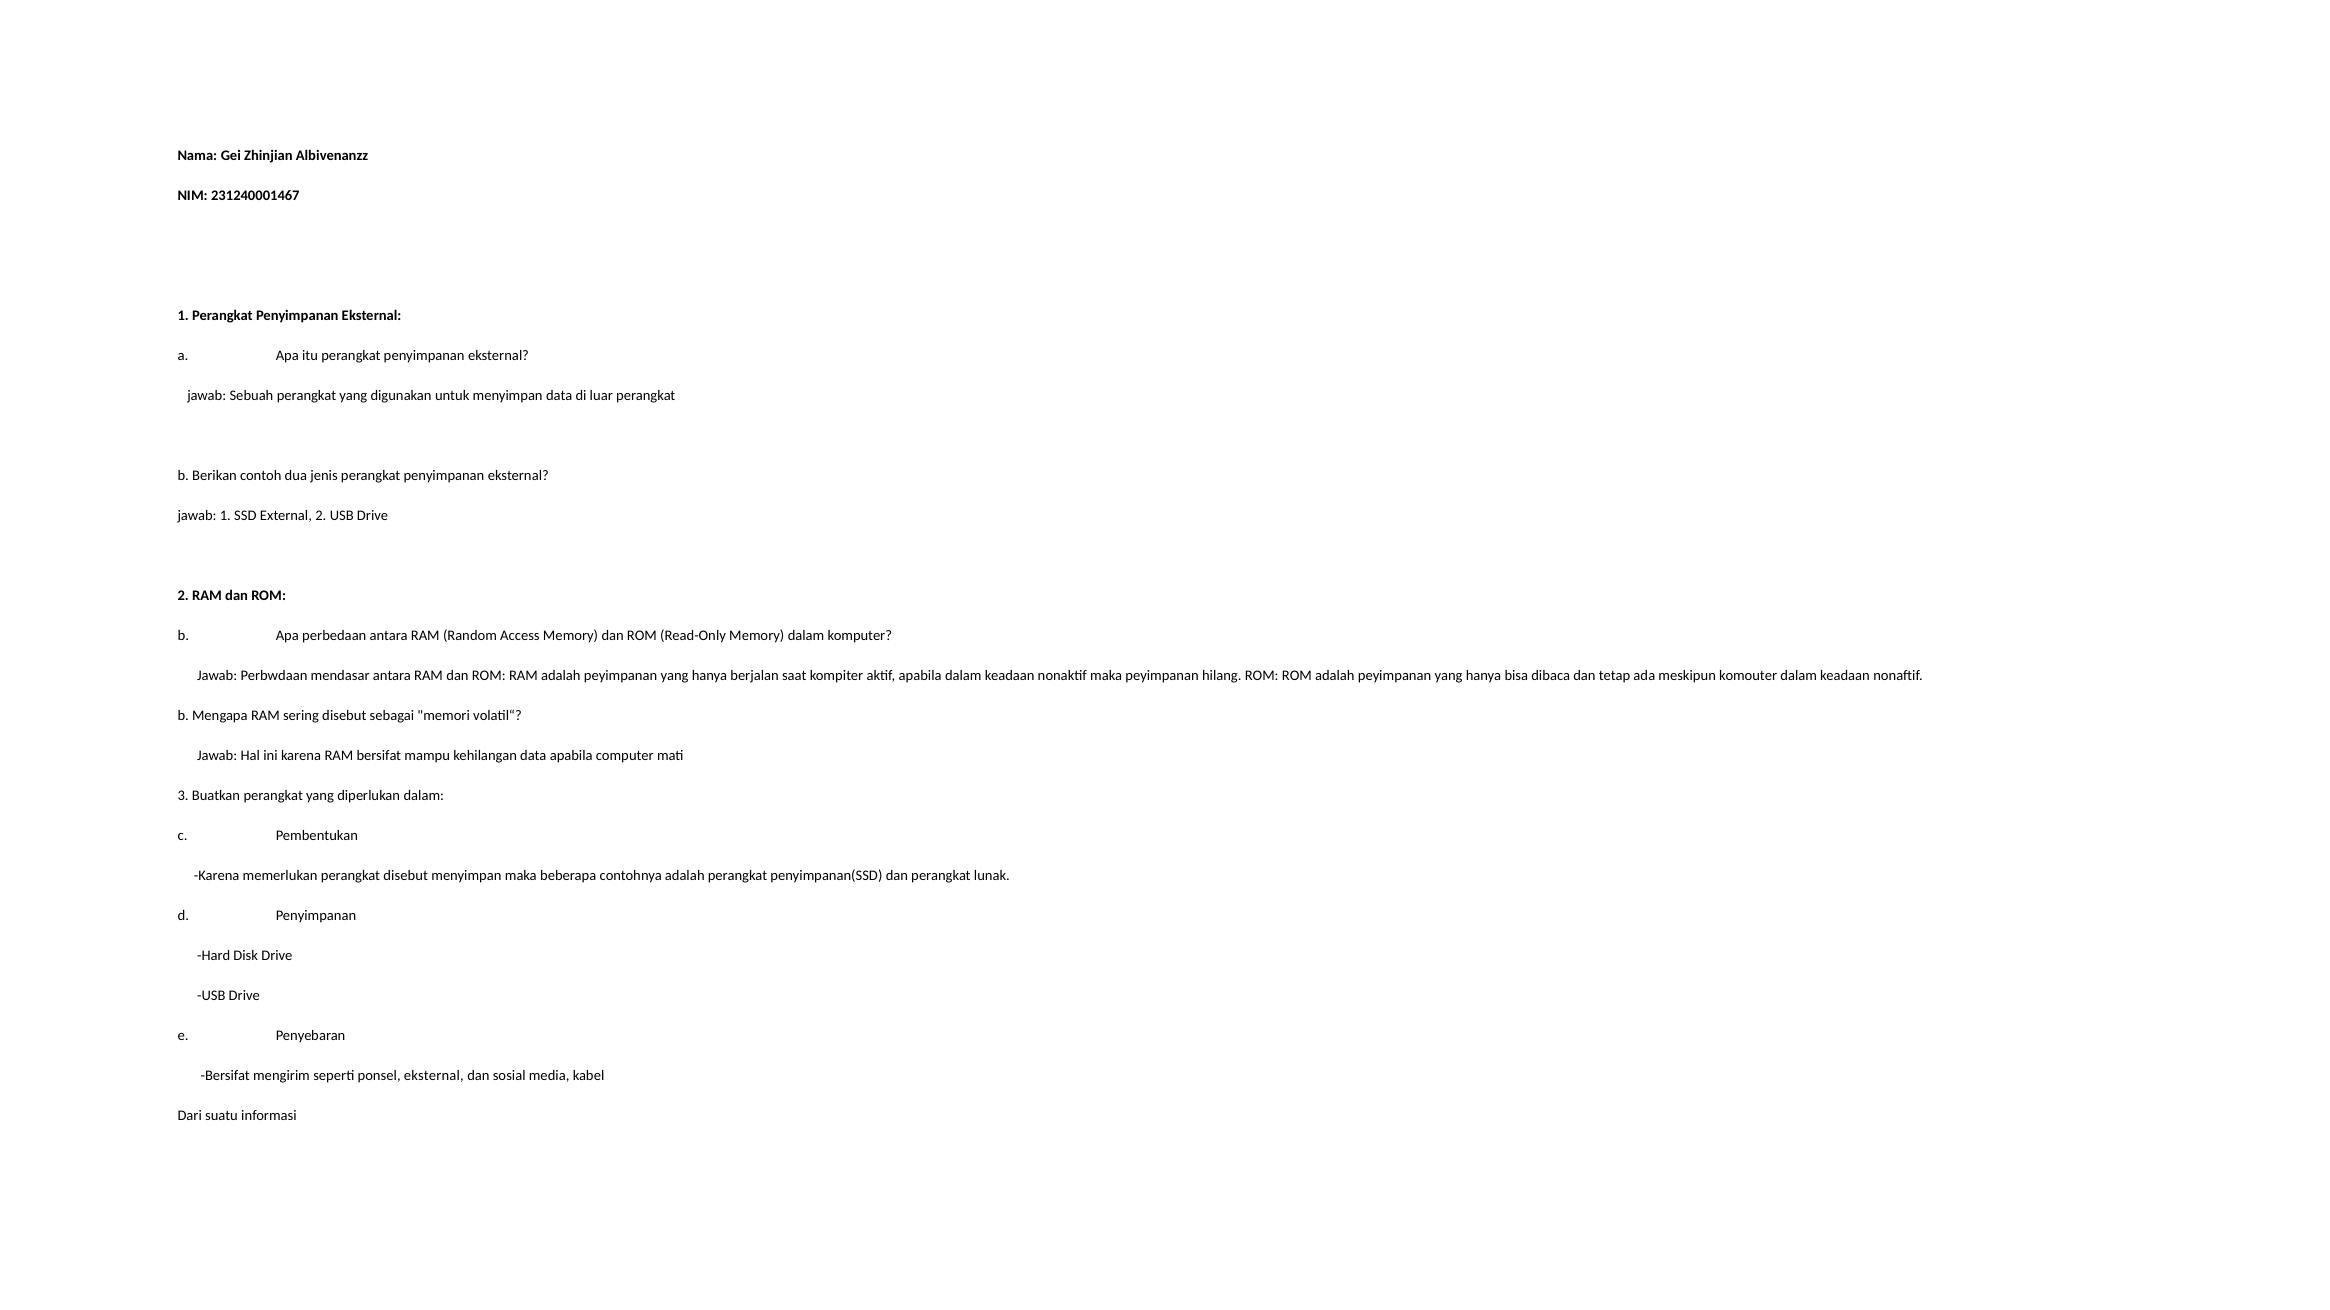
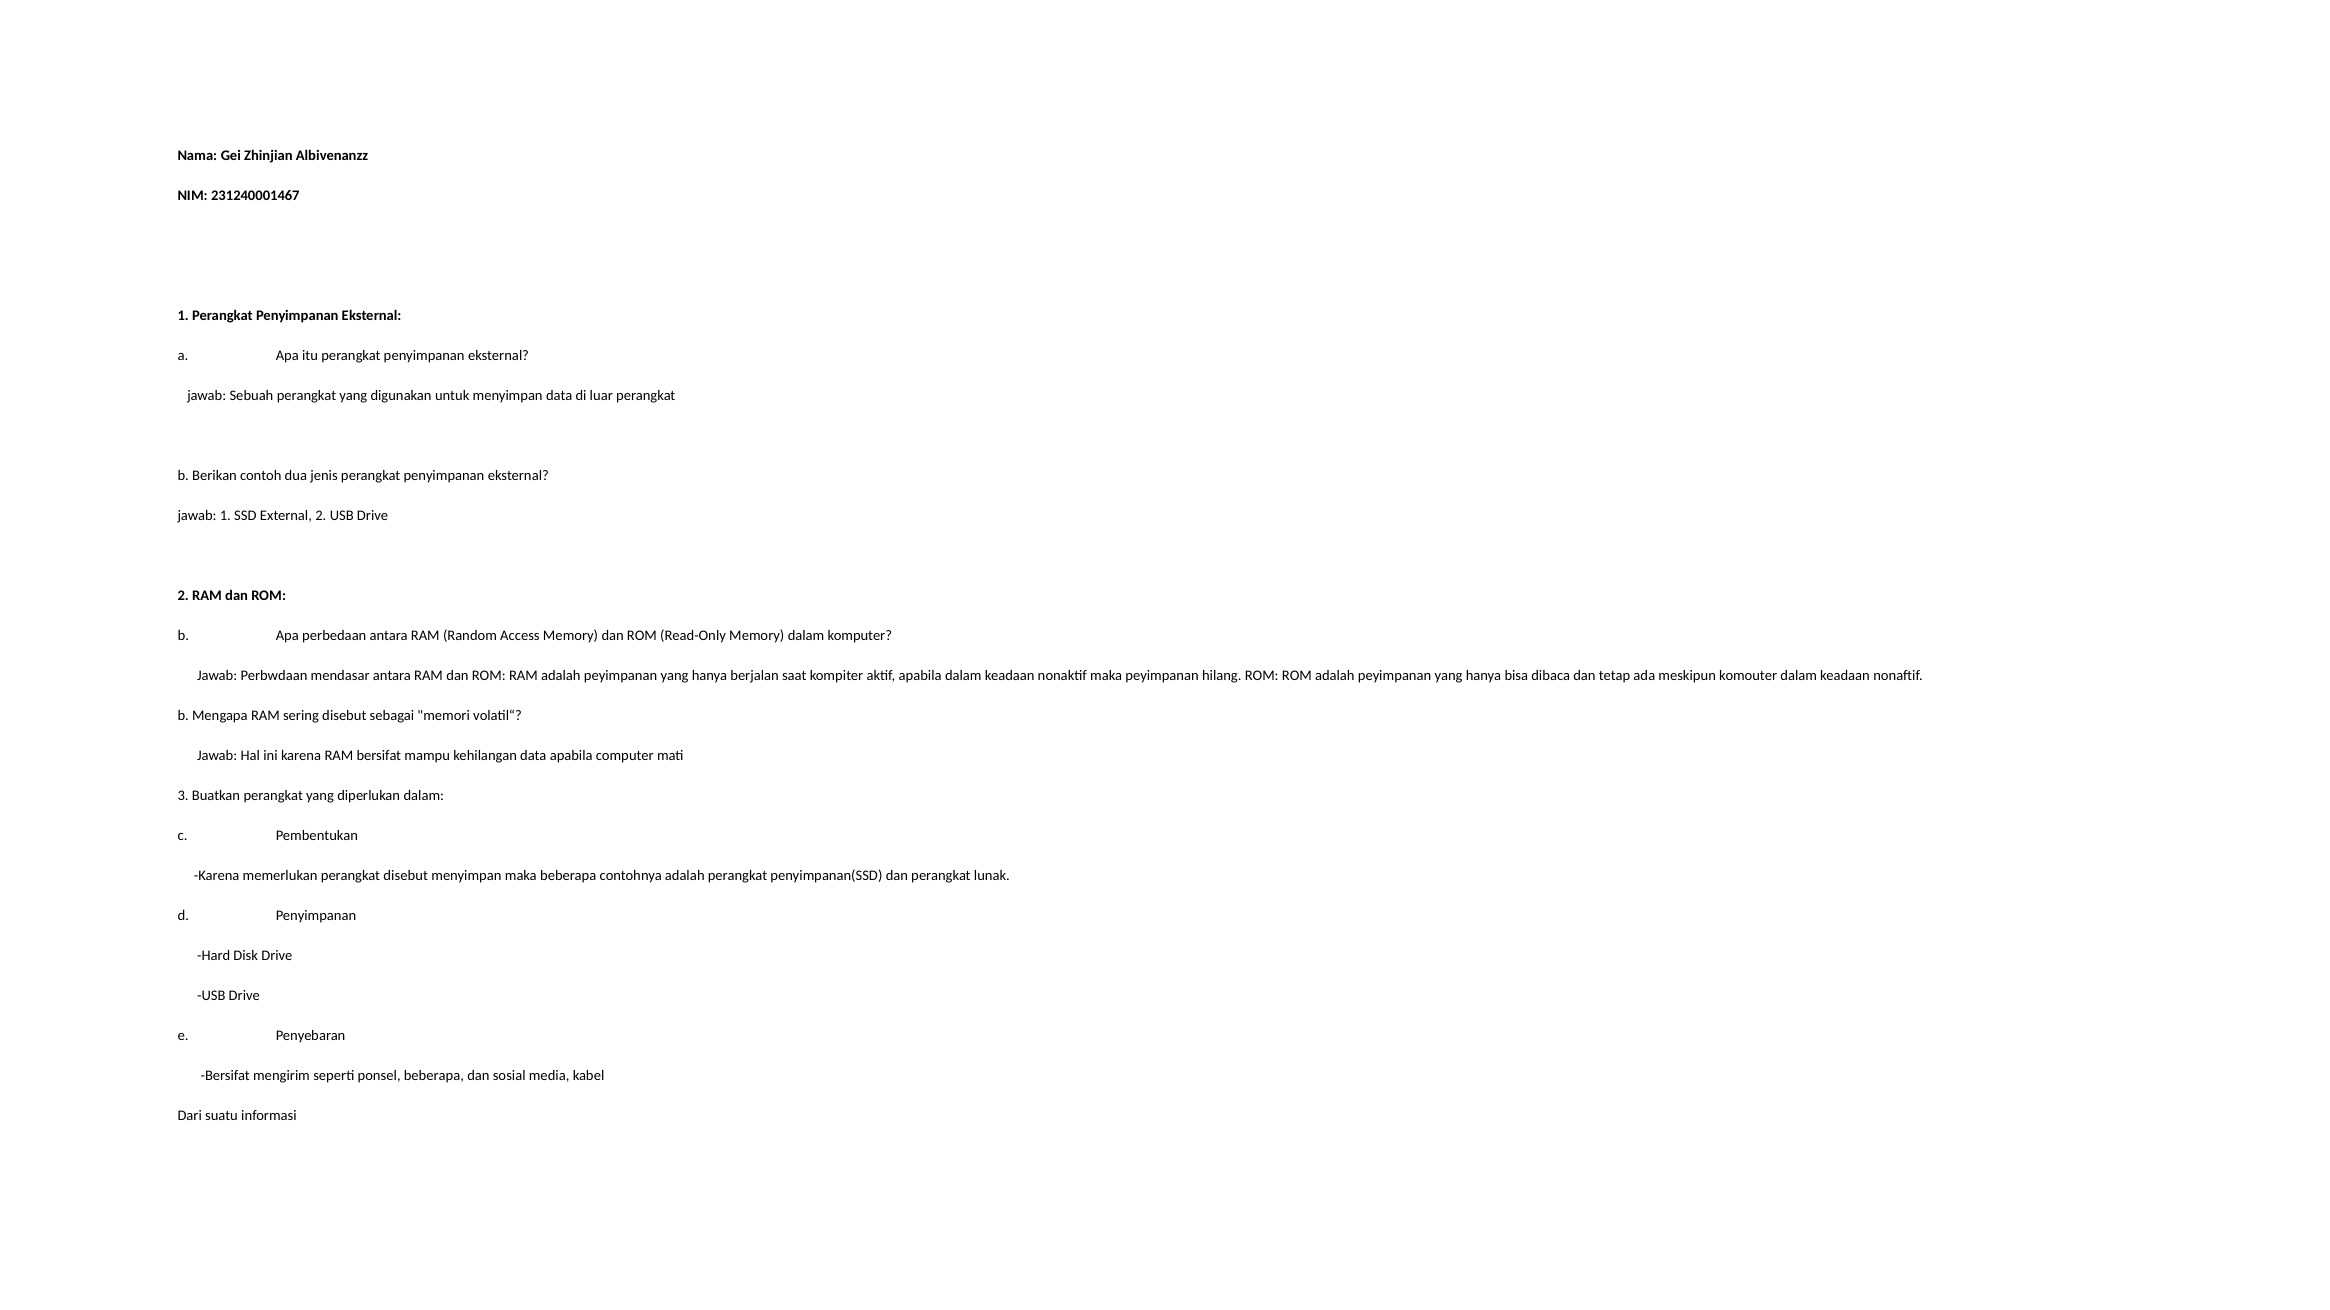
ponsel eksternal: eksternal -> beberapa
